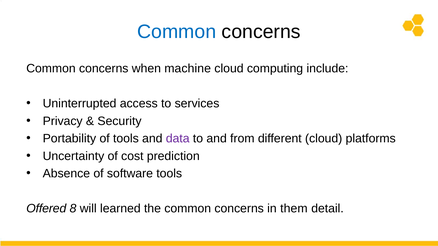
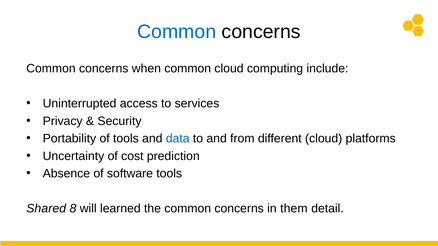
when machine: machine -> common
data colour: purple -> blue
Offered: Offered -> Shared
